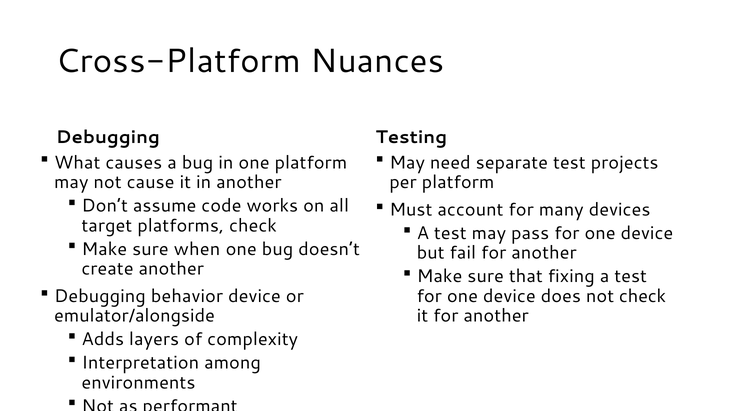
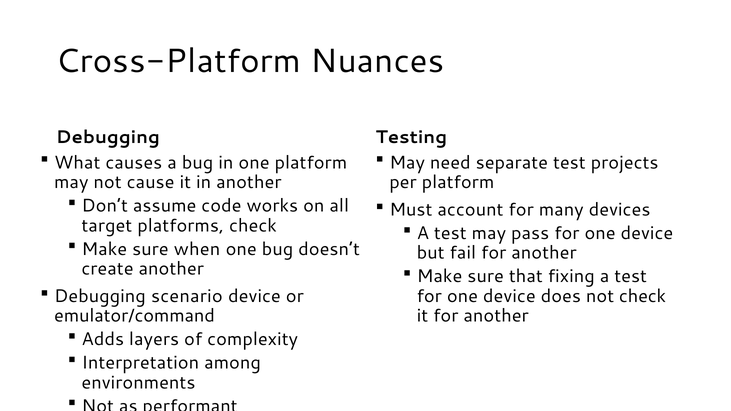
behavior: behavior -> scenario
emulator/alongside: emulator/alongside -> emulator/command
